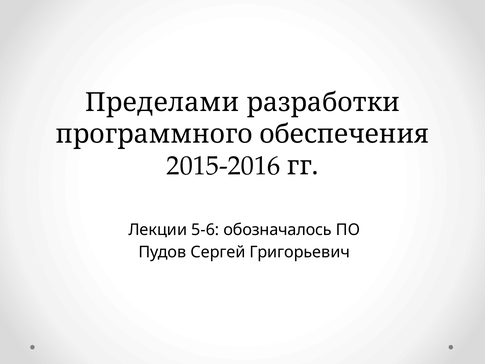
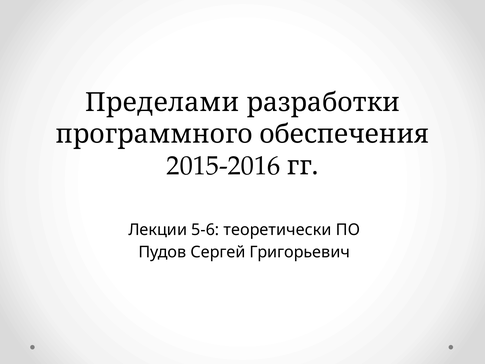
обозначалось: обозначалось -> теоретически
